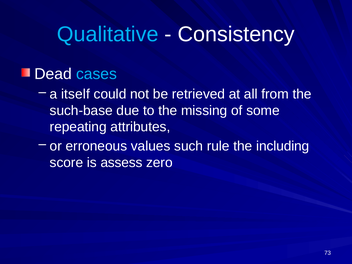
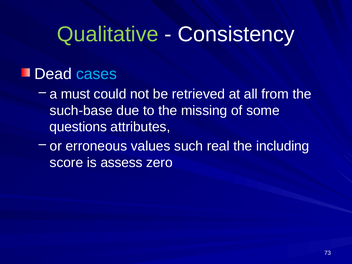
Qualitative colour: light blue -> light green
itself: itself -> must
repeating: repeating -> questions
rule: rule -> real
